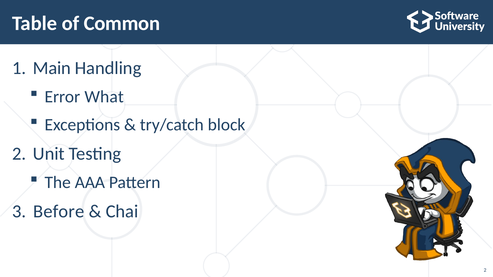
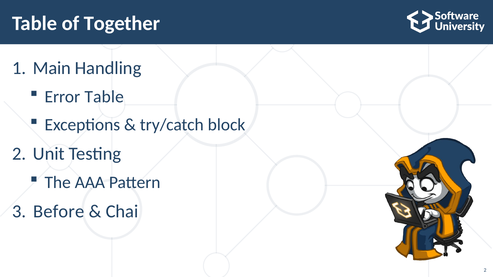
Common: Common -> Together
Error What: What -> Table
